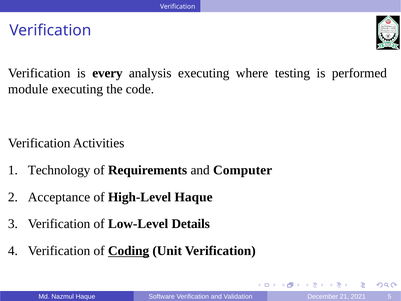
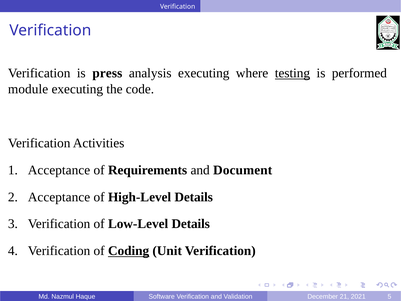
every: every -> press
testing underline: none -> present
Technology at (59, 170): Technology -> Acceptance
Computer: Computer -> Document
High-Level Haque: Haque -> Details
